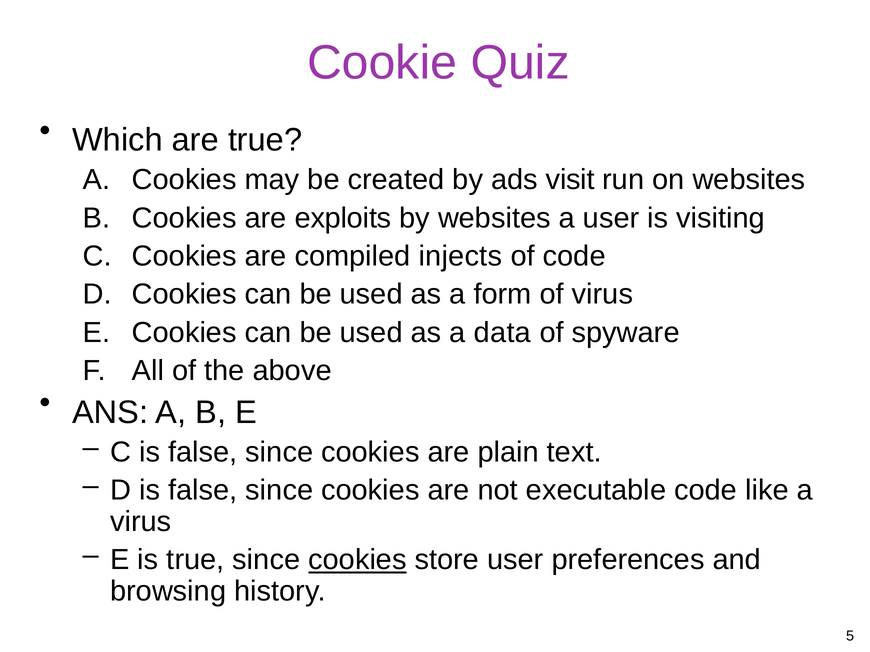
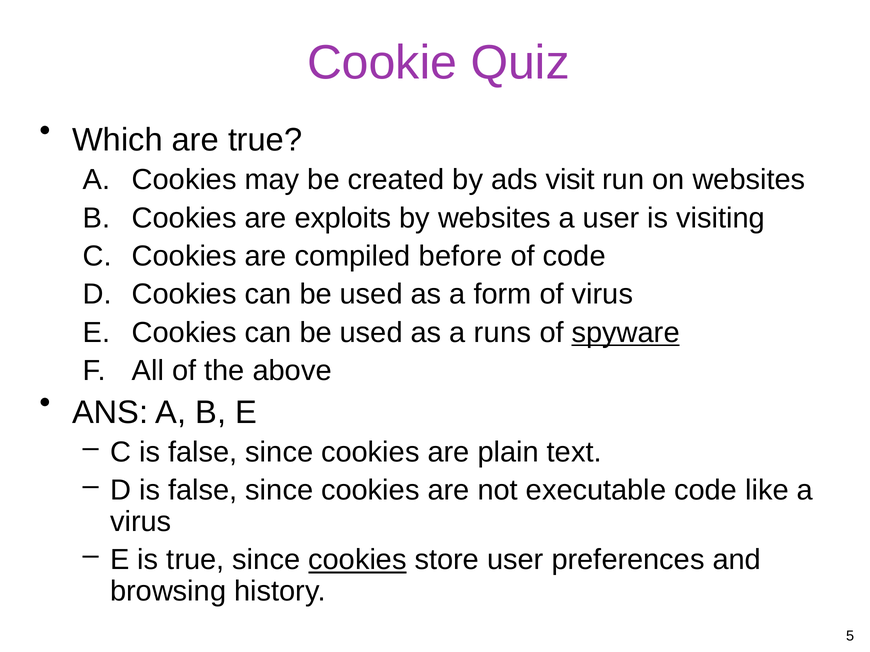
injects: injects -> before
data: data -> runs
spyware underline: none -> present
